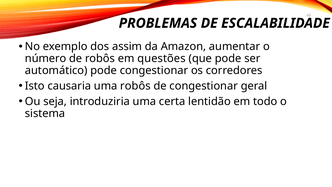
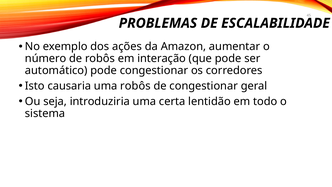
assim: assim -> ações
questões: questões -> interação
